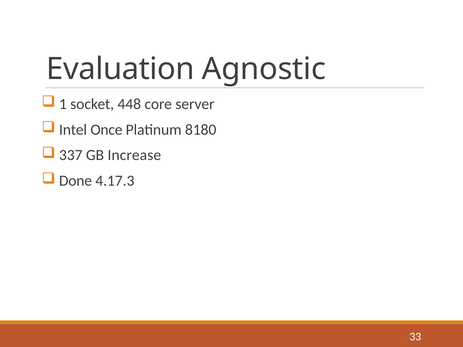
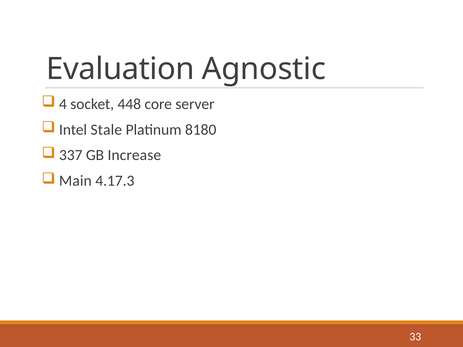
1: 1 -> 4
Once: Once -> Stale
Done: Done -> Main
